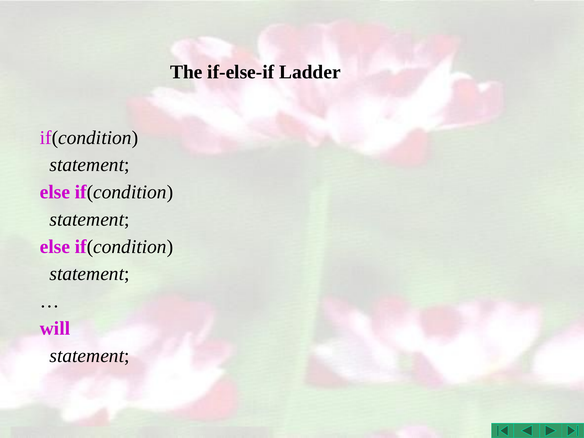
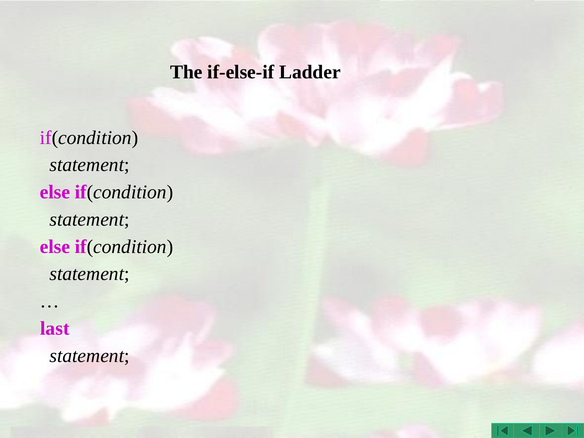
will: will -> last
